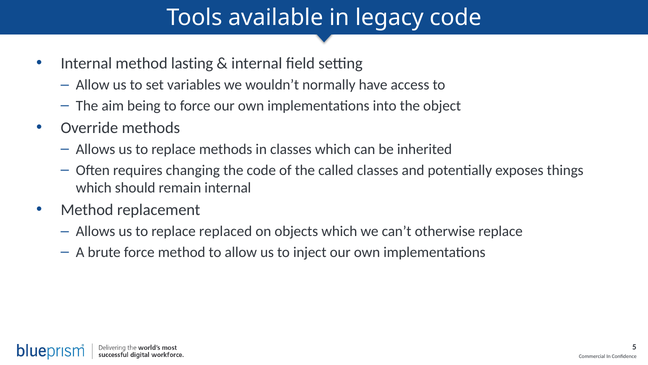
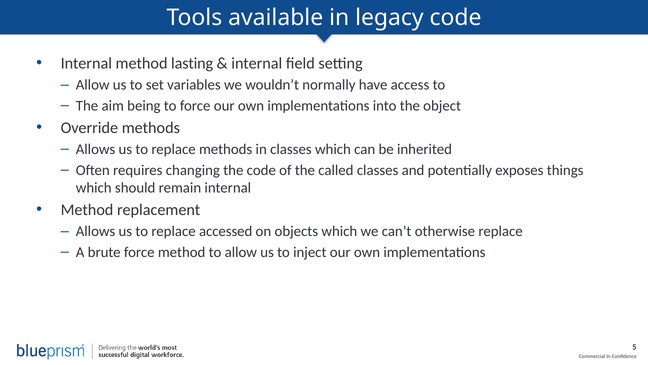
replaced: replaced -> accessed
